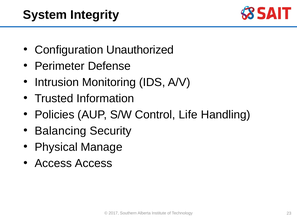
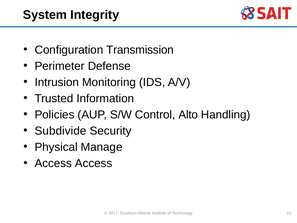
Unauthorized: Unauthorized -> Transmission
Life: Life -> Alto
Balancing: Balancing -> Subdivide
